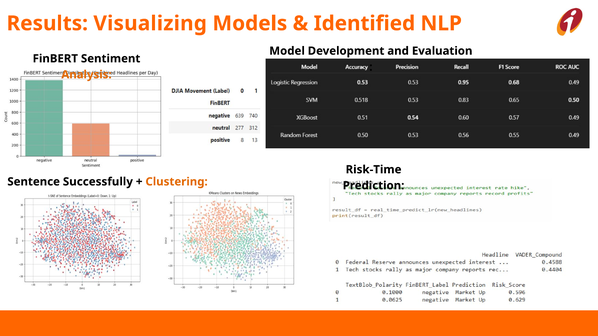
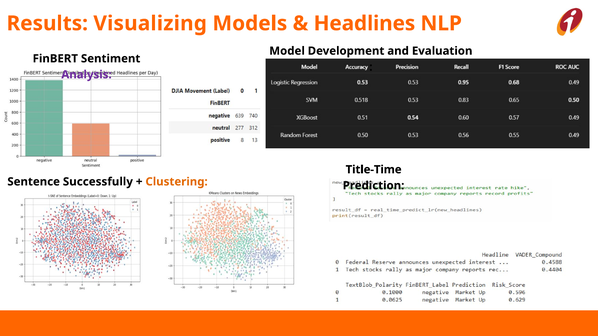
Identified: Identified -> Headlines
Analysis colour: orange -> purple
Risk-Time: Risk-Time -> Title-Time
